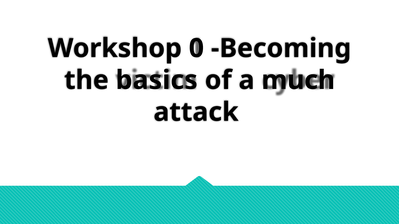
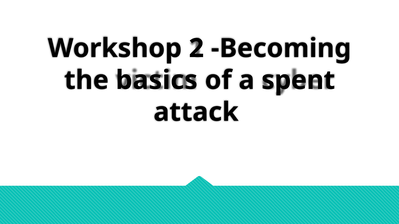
0: 0 -> 2
much: much -> spent
